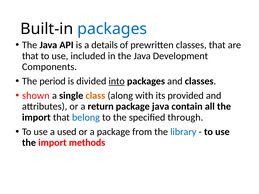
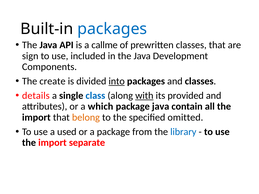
details: details -> callme
that at (30, 56): that -> sign
period: period -> create
shown: shown -> details
class colour: orange -> blue
with underline: none -> present
return: return -> which
belong colour: blue -> orange
through: through -> omitted
methods: methods -> separate
